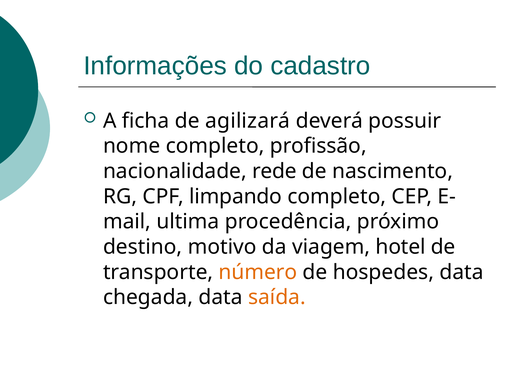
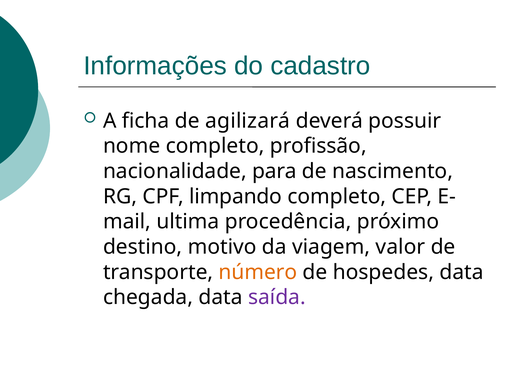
rede: rede -> para
hotel: hotel -> valor
saída colour: orange -> purple
